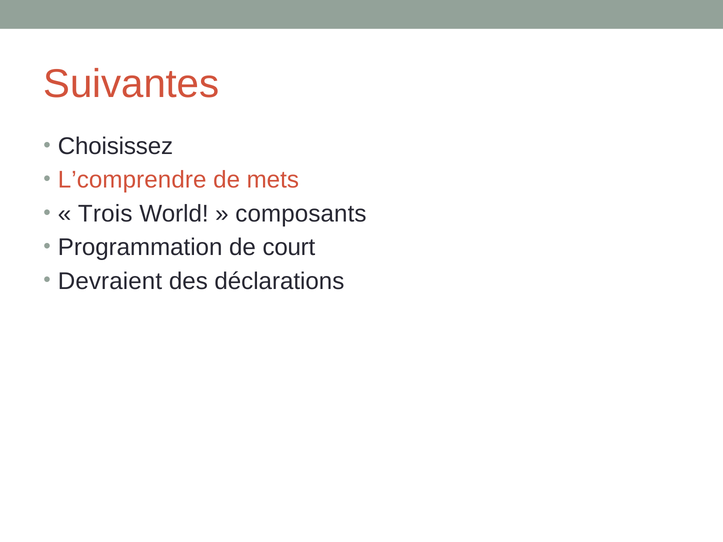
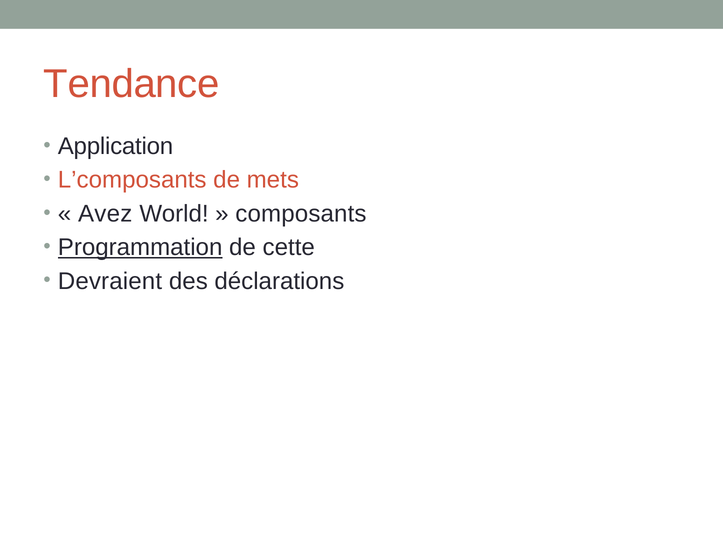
Suivantes: Suivantes -> Tendance
Choisissez: Choisissez -> Application
L’comprendre: L’comprendre -> L’composants
Trois: Trois -> Avez
Programmation underline: none -> present
court: court -> cette
